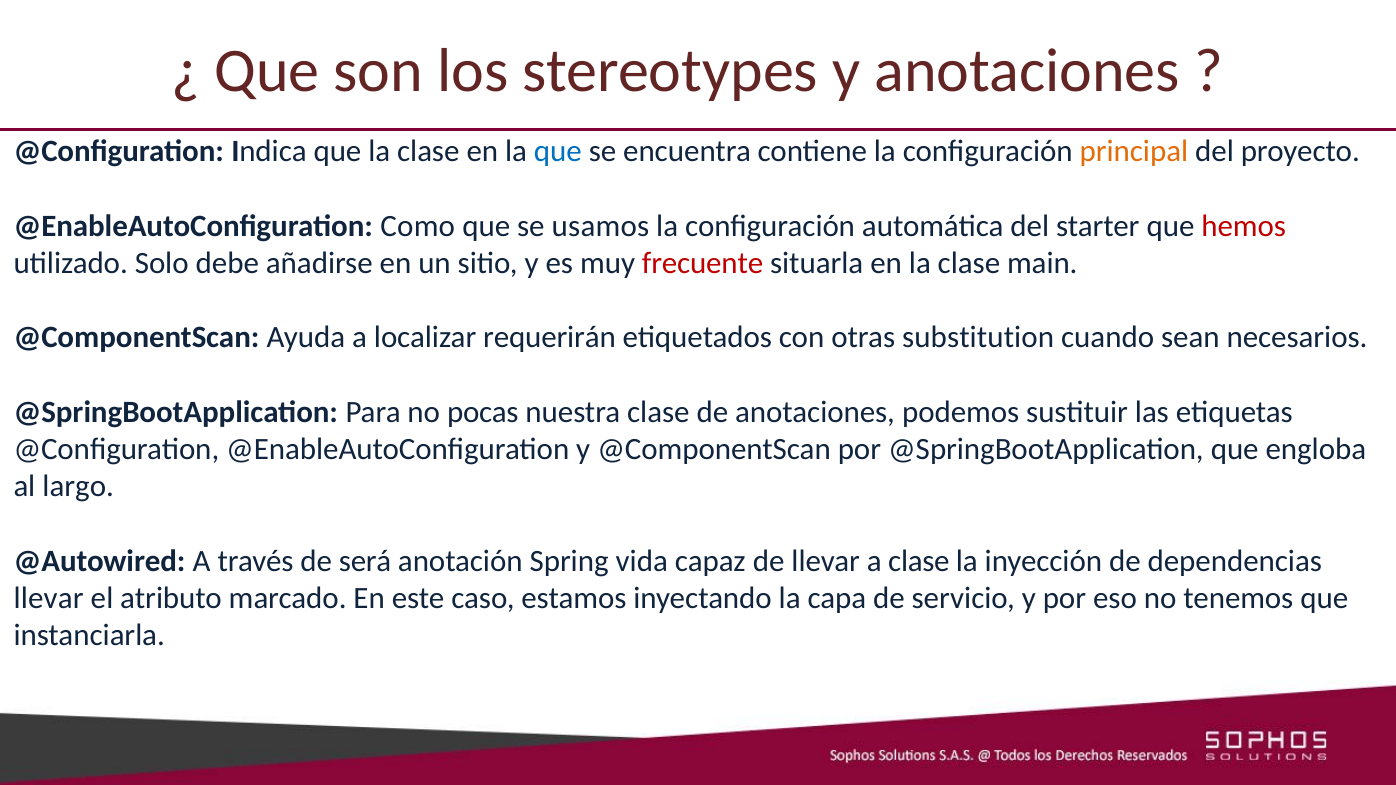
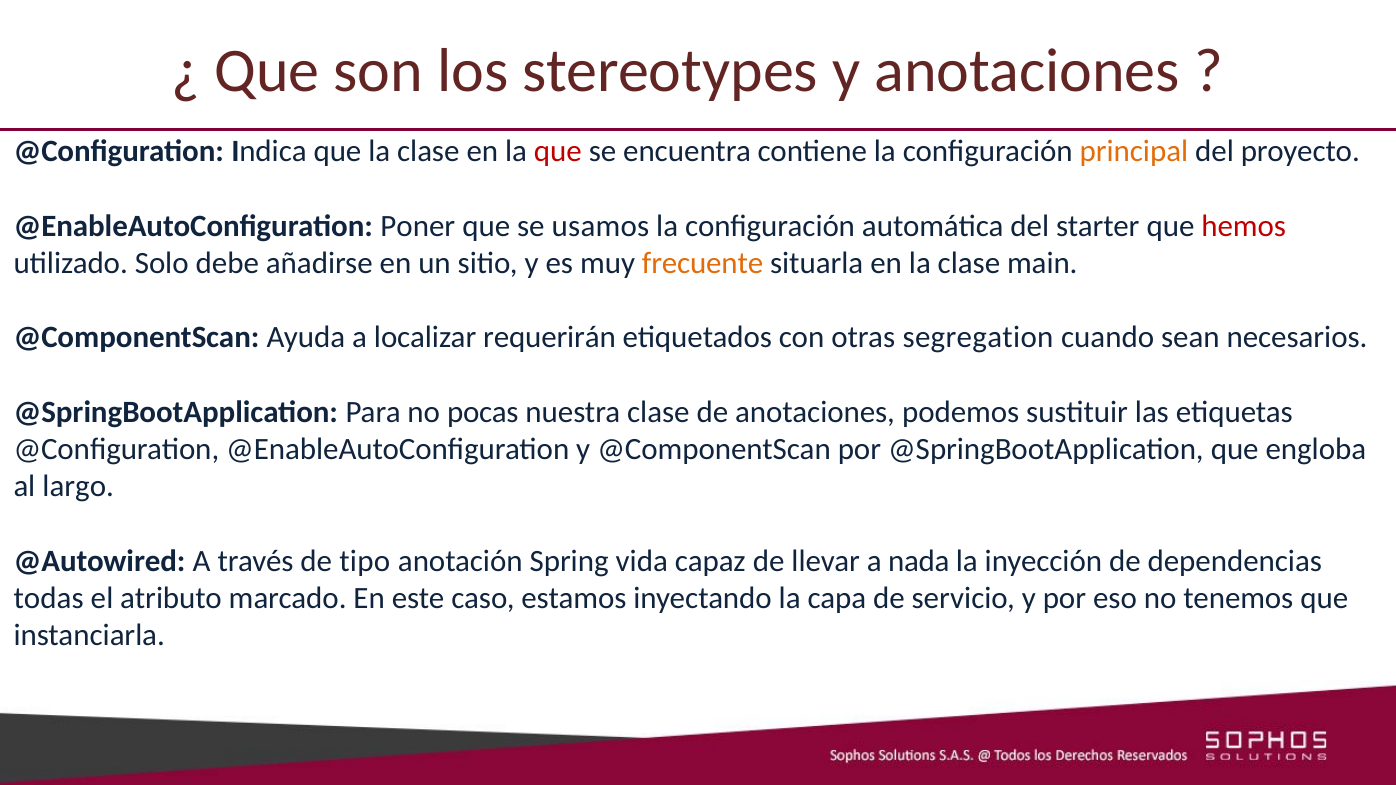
que at (558, 152) colour: blue -> red
Como: Como -> Poner
frecuente colour: red -> orange
substitution: substitution -> segregation
será: será -> tipo
a clase: clase -> nada
llevar at (49, 598): llevar -> todas
